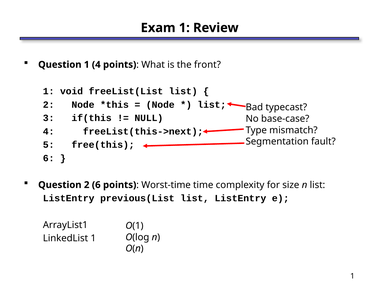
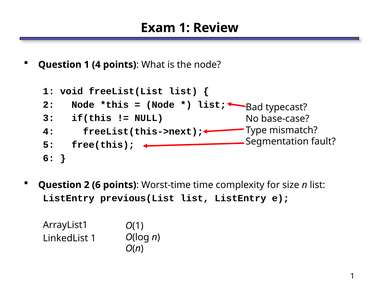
the front: front -> node
